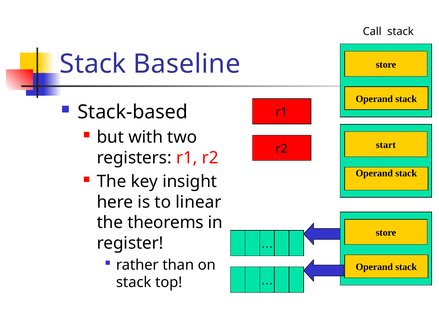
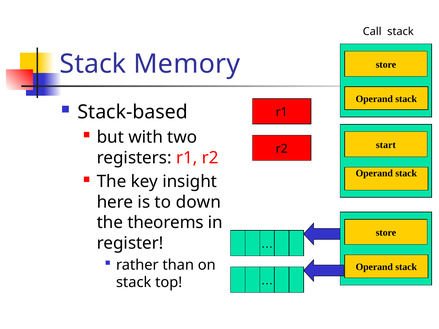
Baseline: Baseline -> Memory
linear: linear -> down
